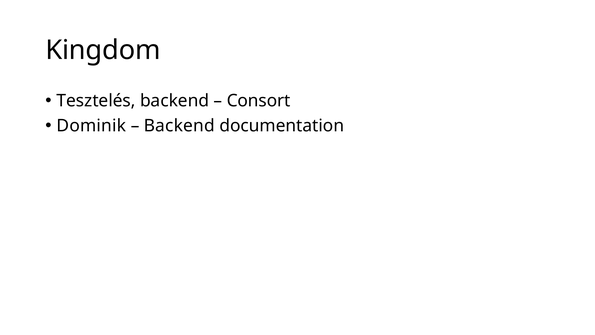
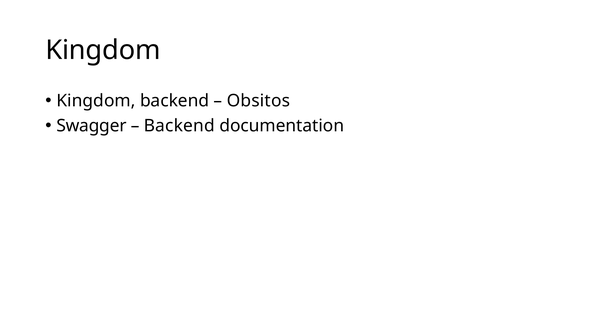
Tesztelés at (96, 101): Tesztelés -> Kingdom
Consort: Consort -> Obsitos
Dominik: Dominik -> Swagger
